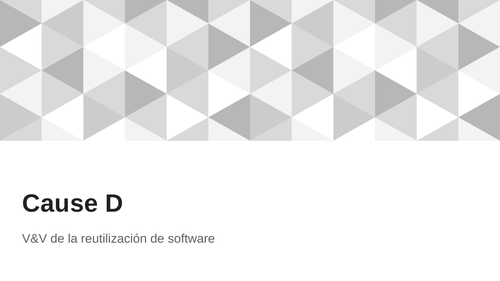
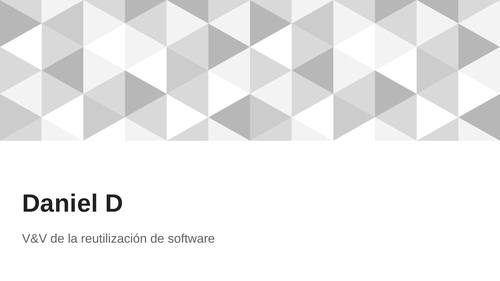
Cause: Cause -> Daniel
